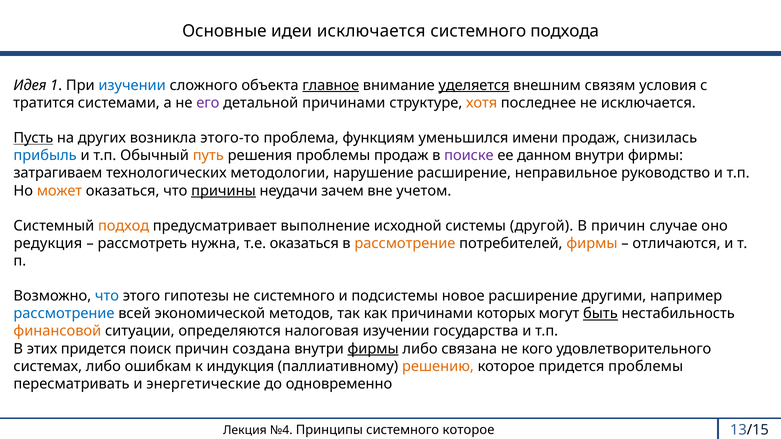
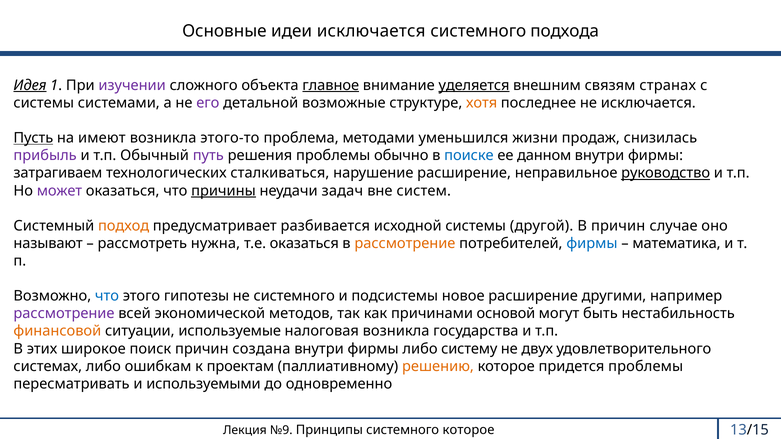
Идея underline: none -> present
изучении at (132, 85) colour: blue -> purple
условия: условия -> странах
тратится at (44, 103): тратится -> системы
детальной причинами: причинами -> возможные
других: других -> имеют
функциям: функциям -> методами
имени: имени -> жизни
прибыль colour: blue -> purple
путь colour: orange -> purple
проблемы продаж: продаж -> обычно
поиске colour: purple -> blue
методологии: методологии -> сталкиваться
руководство underline: none -> present
может colour: orange -> purple
зачем: зачем -> задач
учетом: учетом -> систем
выполнение: выполнение -> разбивается
редукция: редукция -> называют
фирмы at (592, 244) colour: orange -> blue
отличаются: отличаются -> математика
рассмотрение at (64, 314) colour: blue -> purple
которых: которых -> основой
быть underline: present -> none
определяются: определяются -> используемые
налоговая изучении: изучении -> возникла
этих придется: придется -> широкое
фирмы at (373, 349) underline: present -> none
связана: связана -> систему
кого: кого -> двух
индукция: индукция -> проектам
энергетические: энергетические -> используемыми
№4: №4 -> №9
